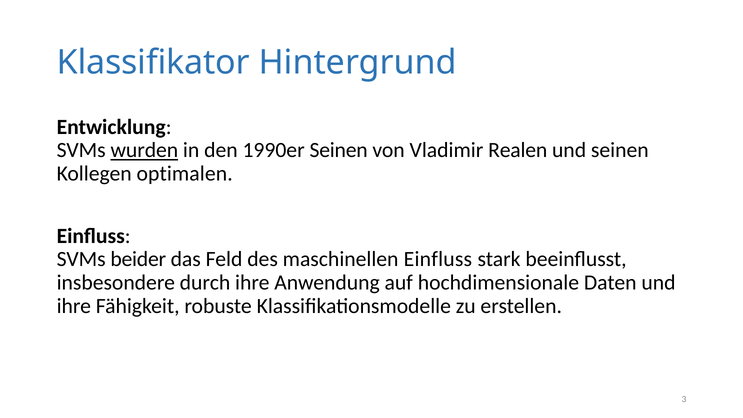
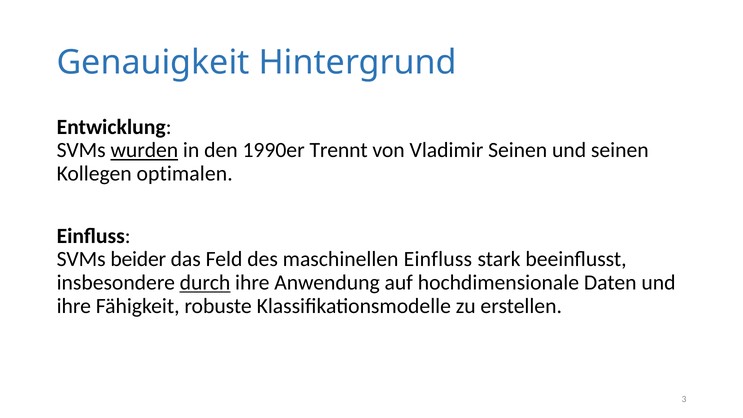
Klassifikator: Klassifikator -> Genauigkeit
1990er Seinen: Seinen -> Trennt
Vladimir Realen: Realen -> Seinen
durch underline: none -> present
